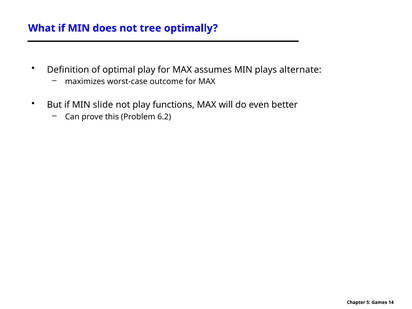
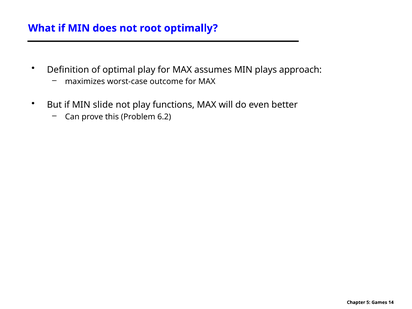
tree: tree -> root
alternate: alternate -> approach
